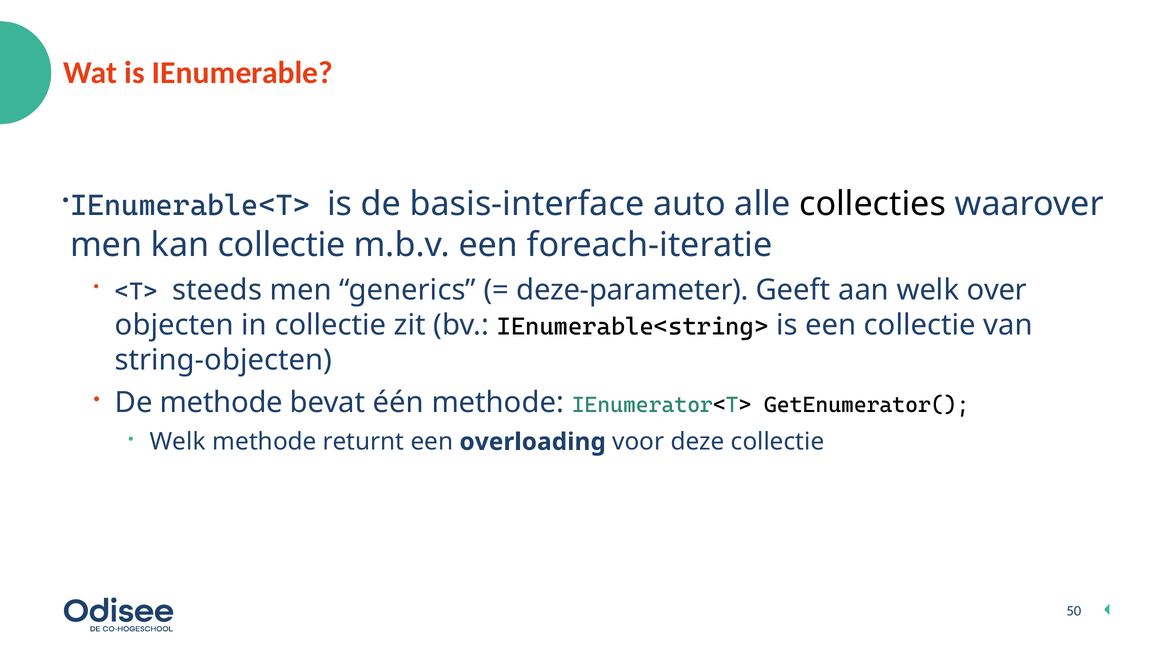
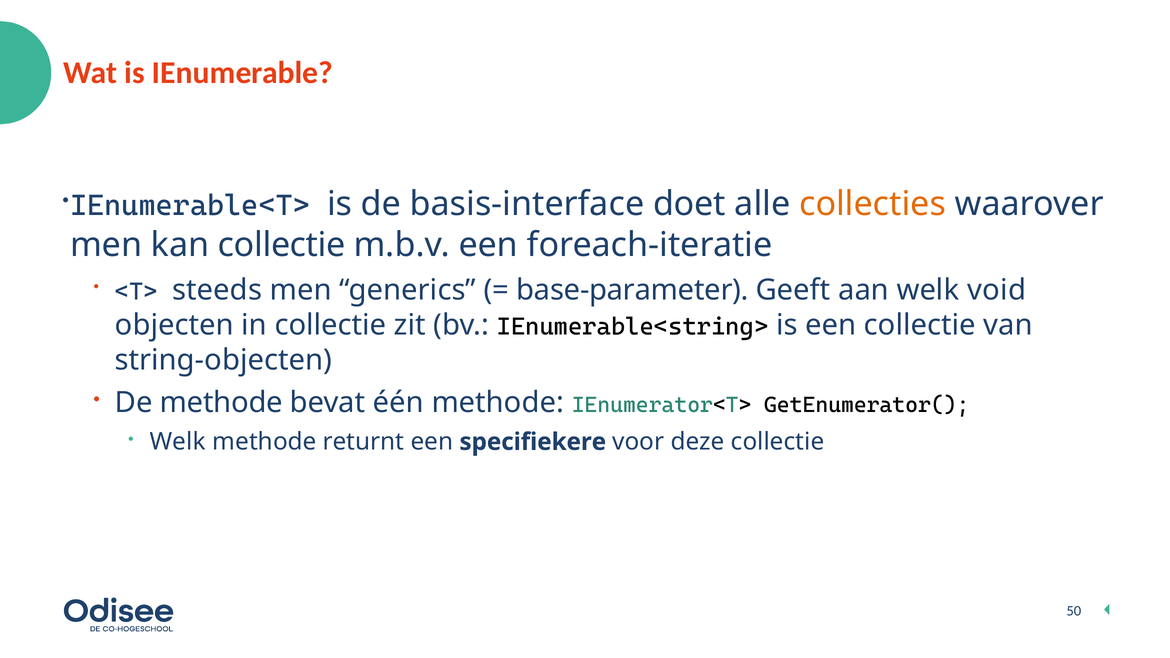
auto: auto -> doet
collecties colour: black -> orange
deze-parameter: deze-parameter -> base-parameter
over: over -> void
overloading: overloading -> specifiekere
